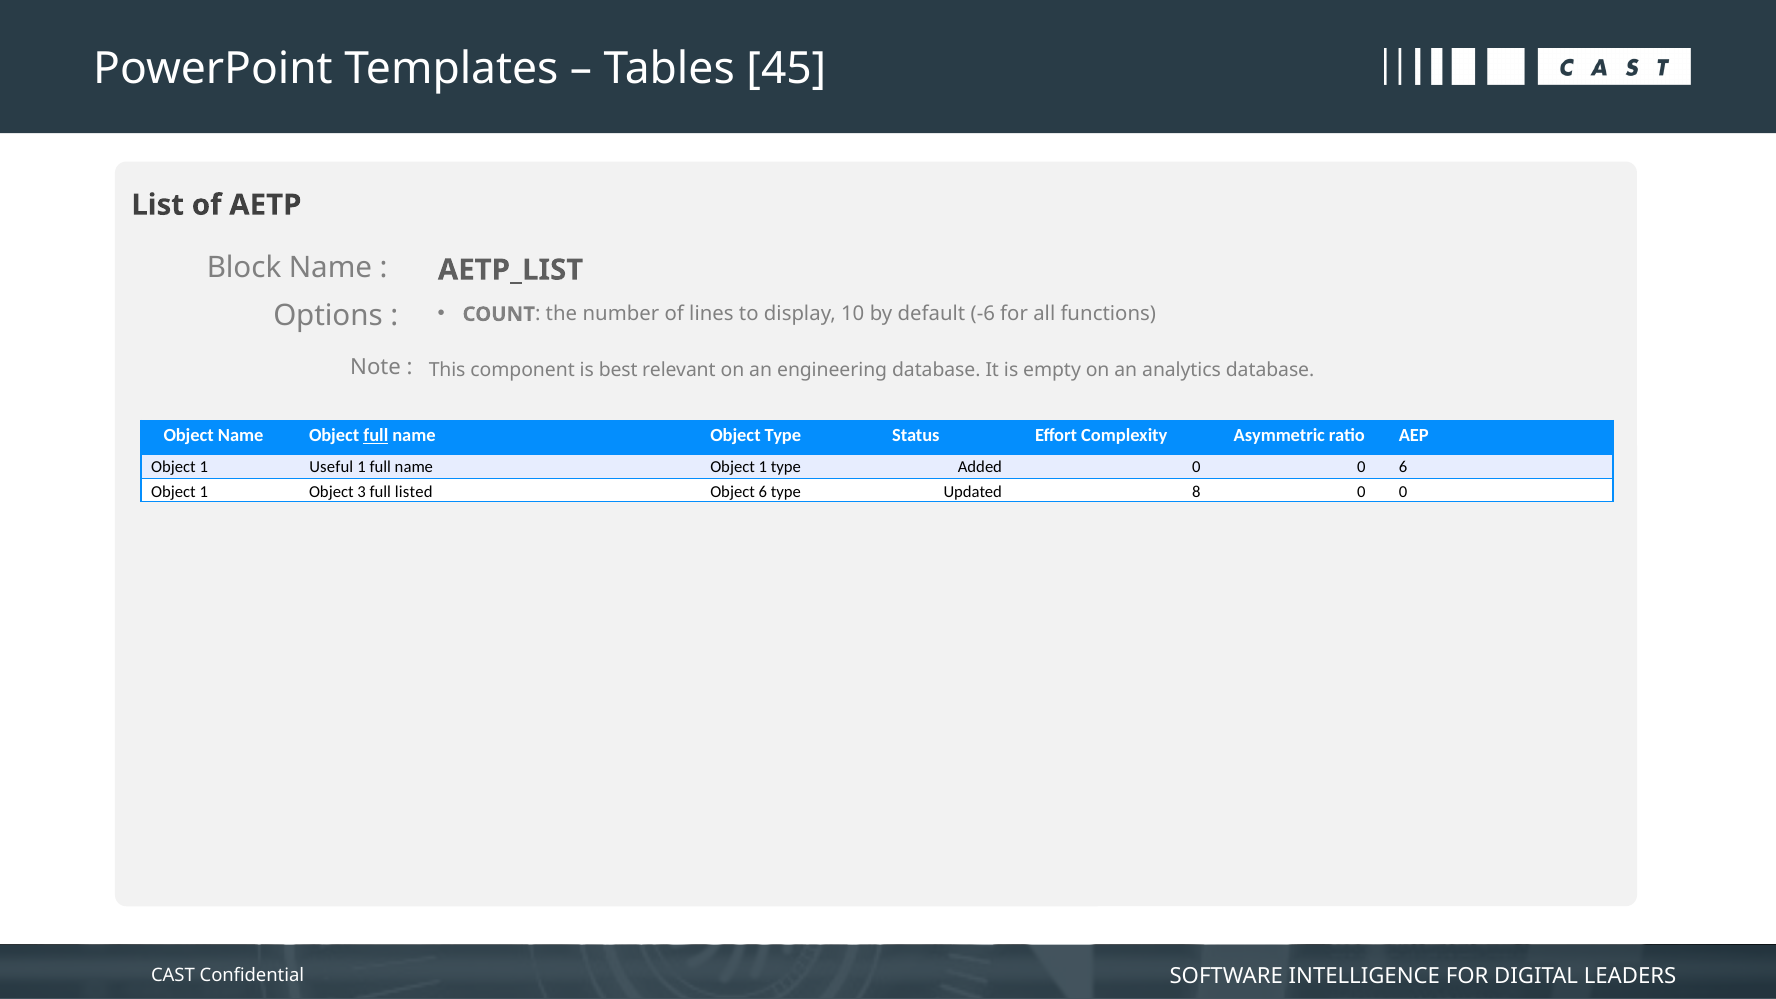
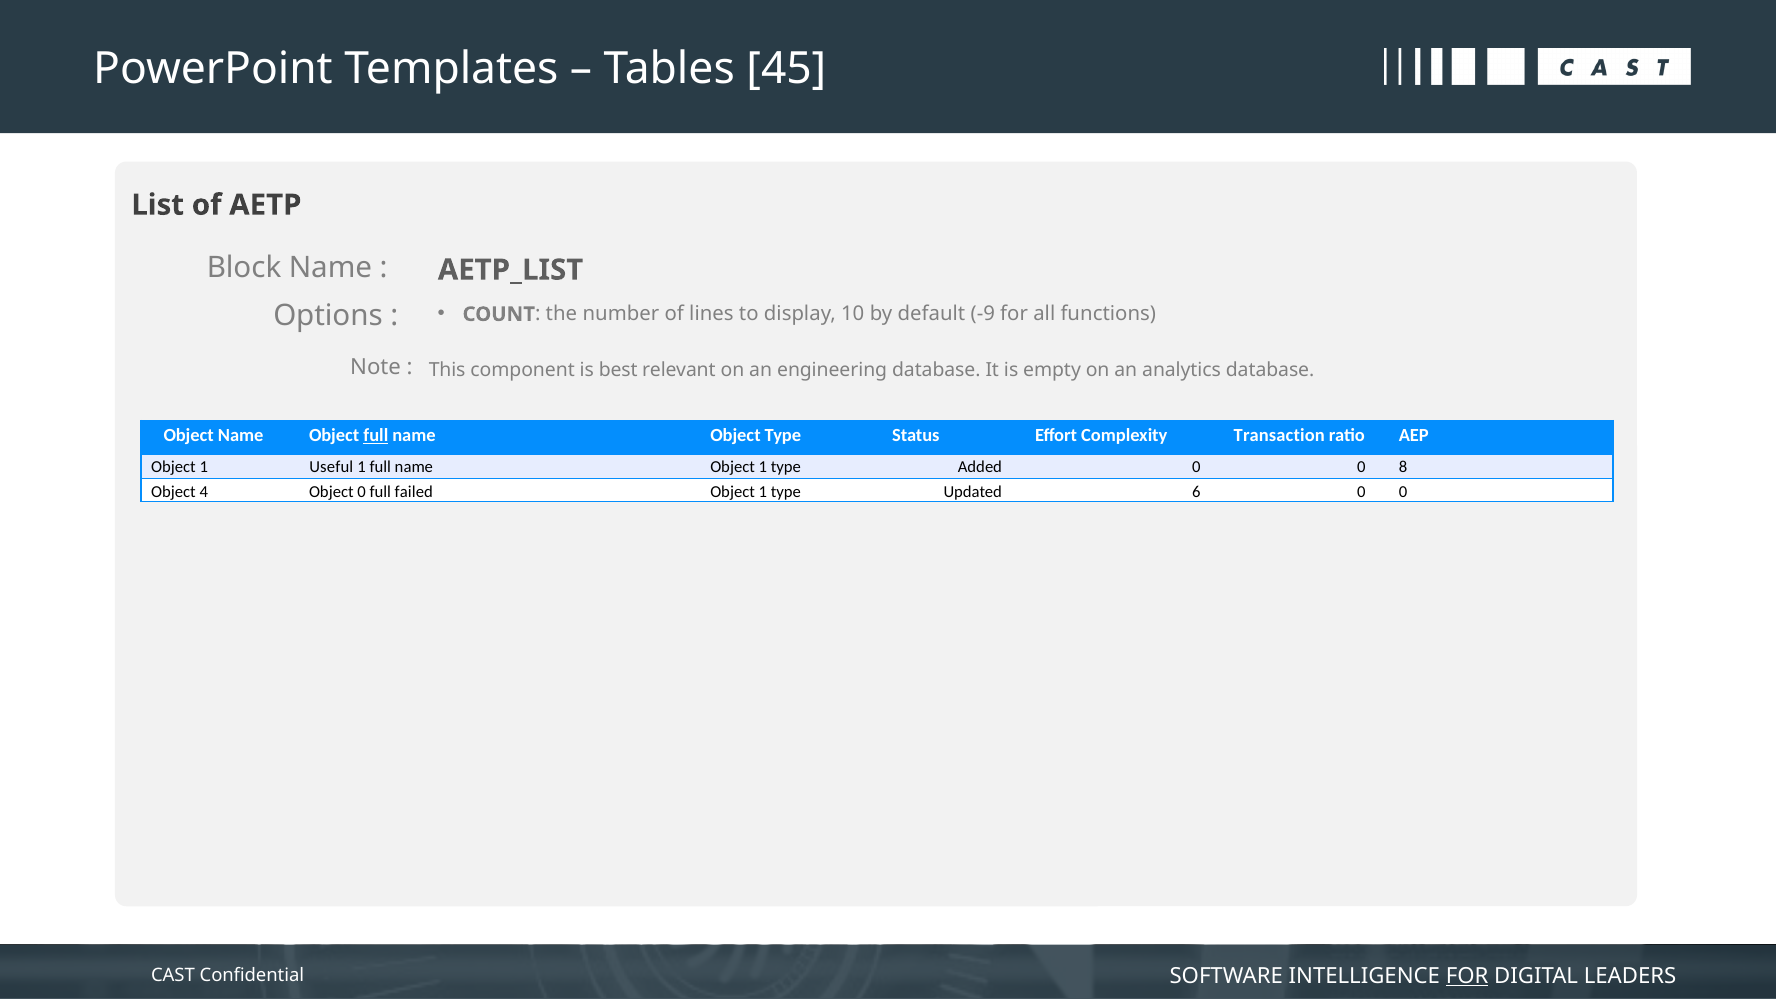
-6: -6 -> -9
Asymmetric: Asymmetric -> Transaction
0 6: 6 -> 8
1 at (204, 492): 1 -> 4
Object 3: 3 -> 0
listed: listed -> failed
6 at (763, 492): 6 -> 1
8: 8 -> 6
FOR at (1467, 976) underline: none -> present
